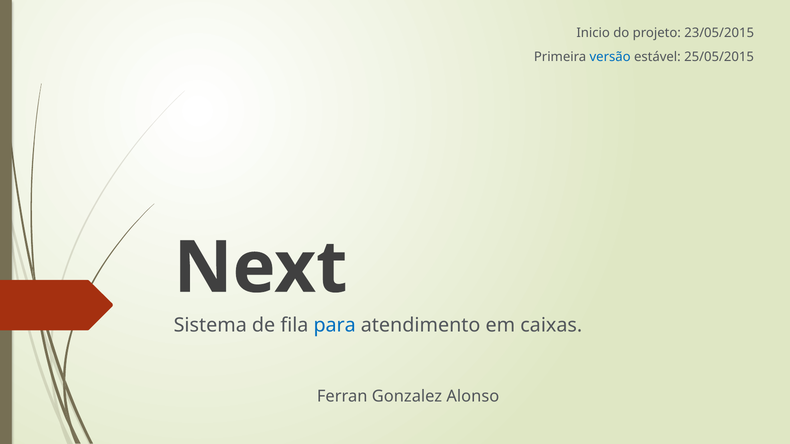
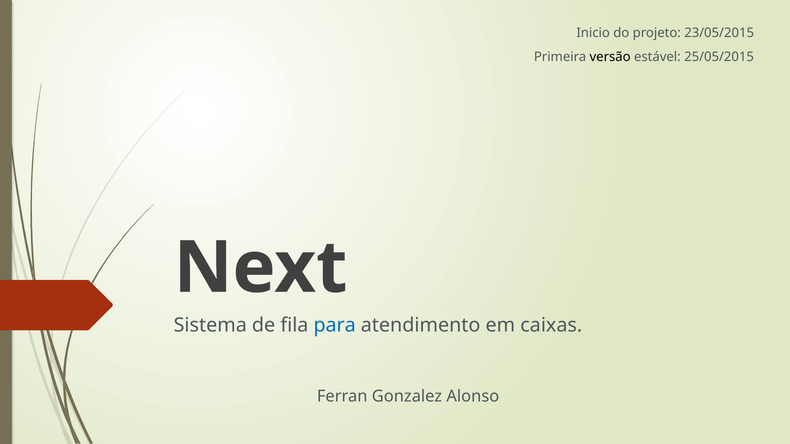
versão colour: blue -> black
